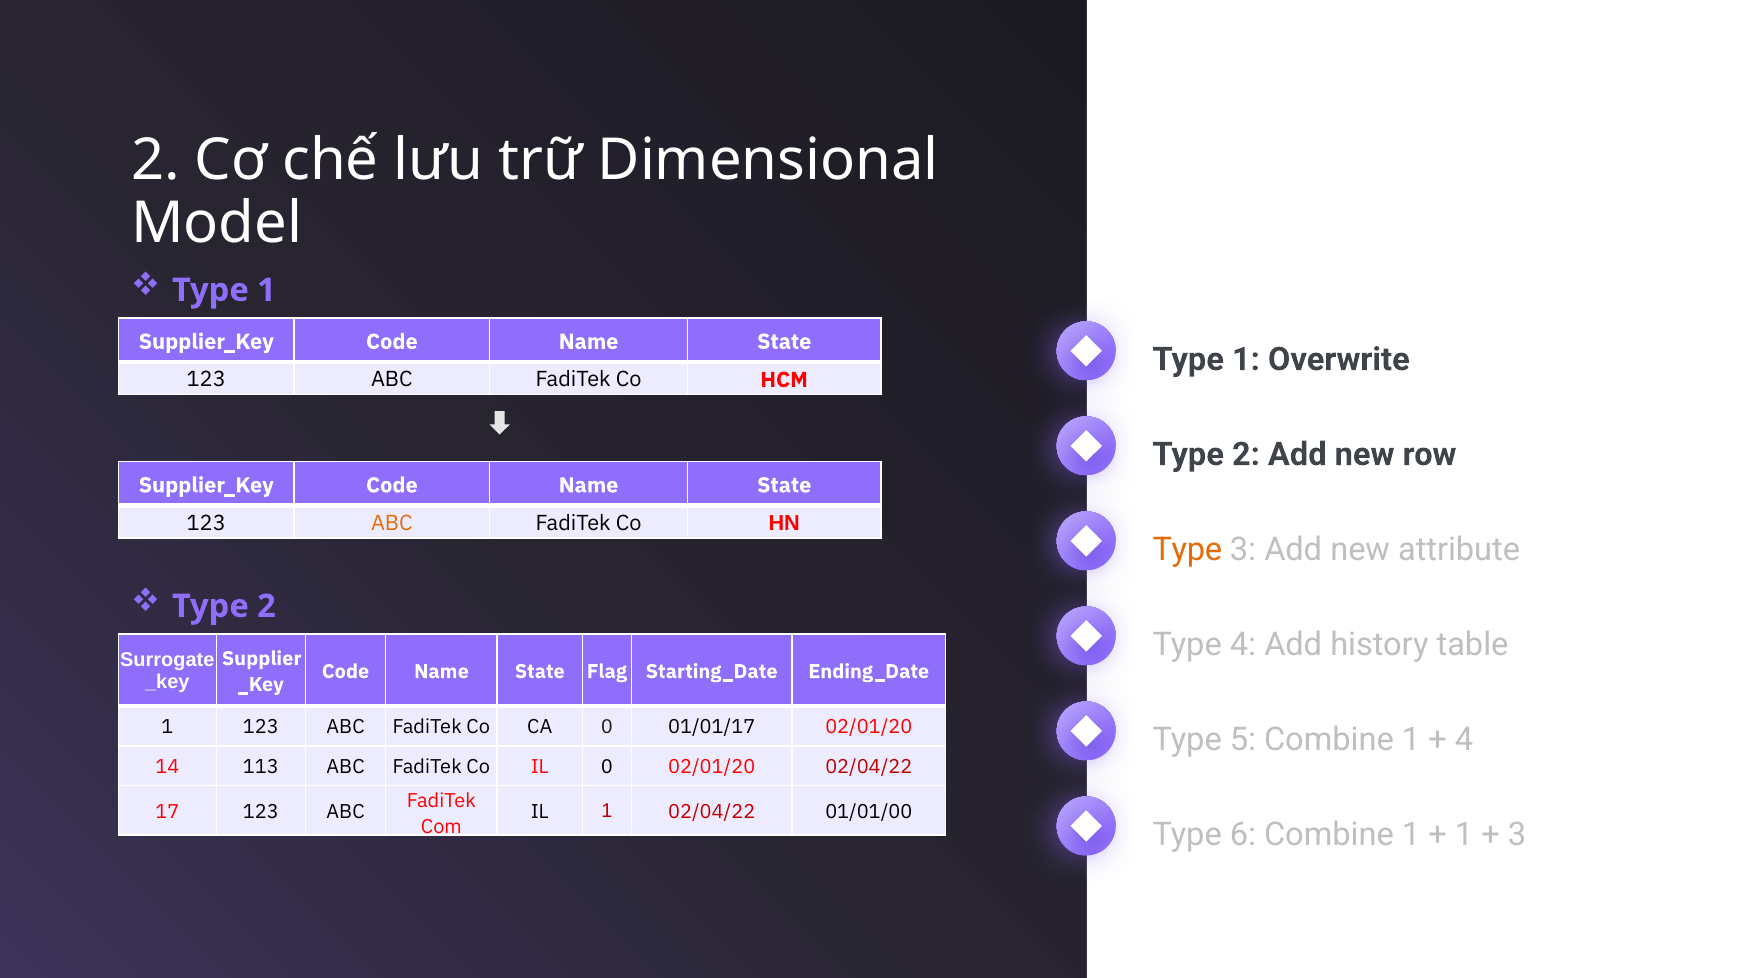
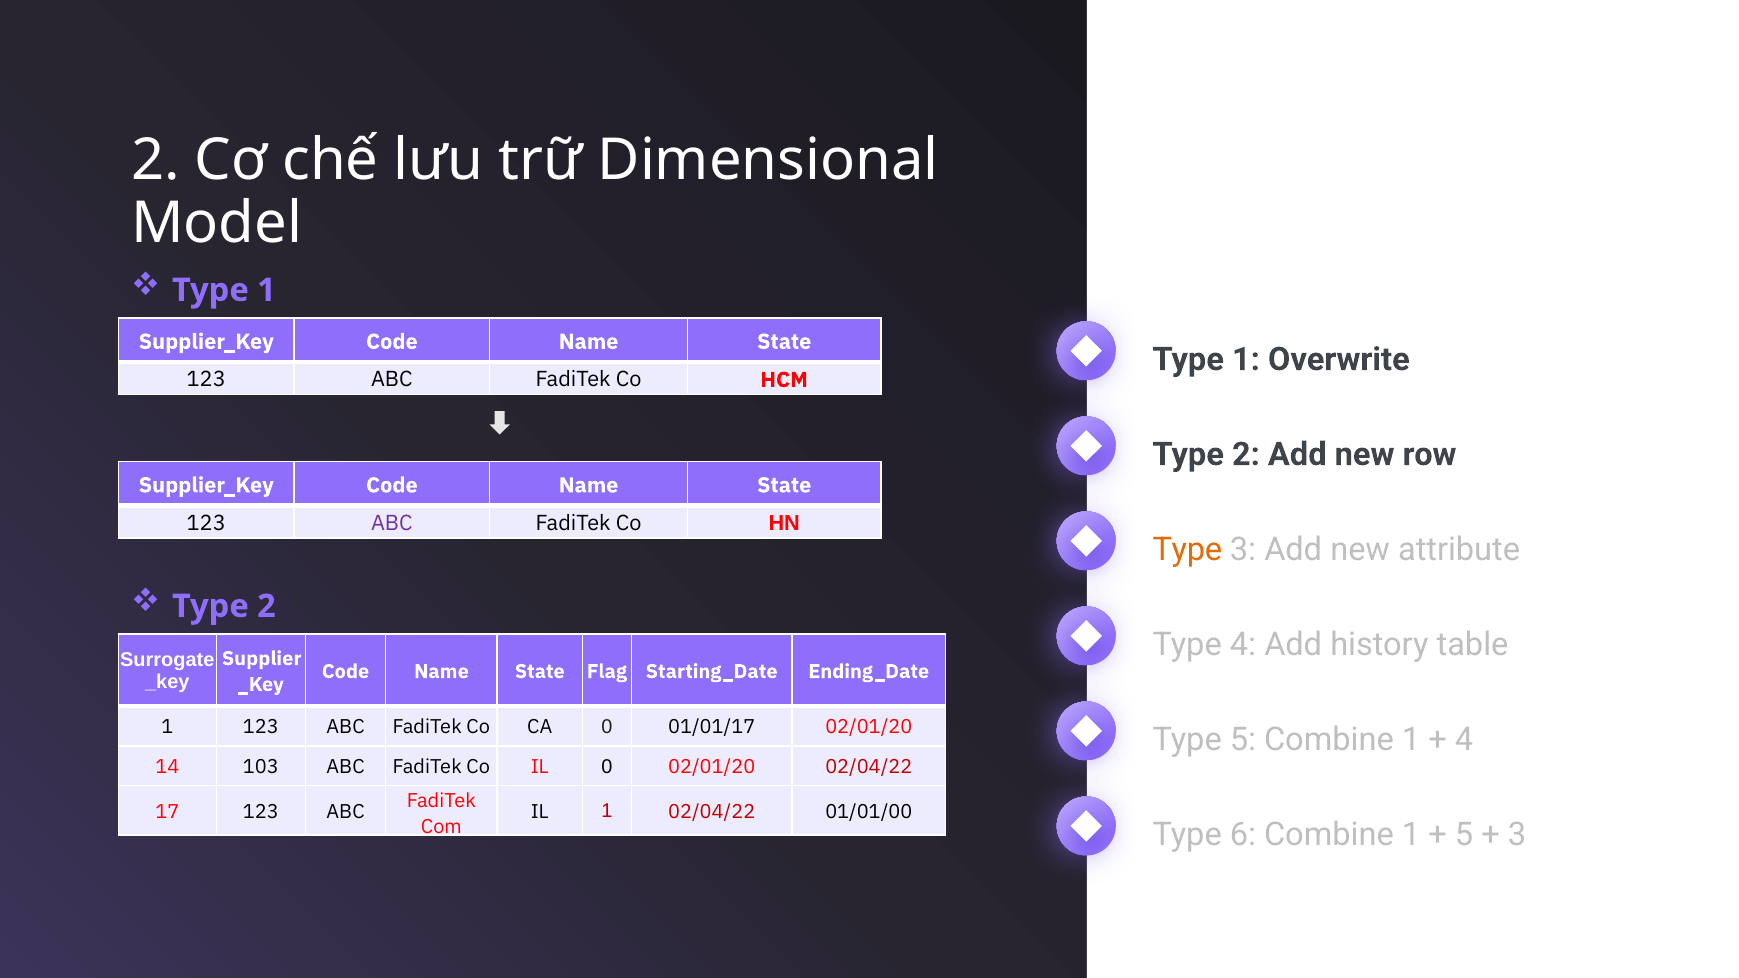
ABC at (392, 524) colour: orange -> purple
113: 113 -> 103
1 at (1464, 835): 1 -> 5
